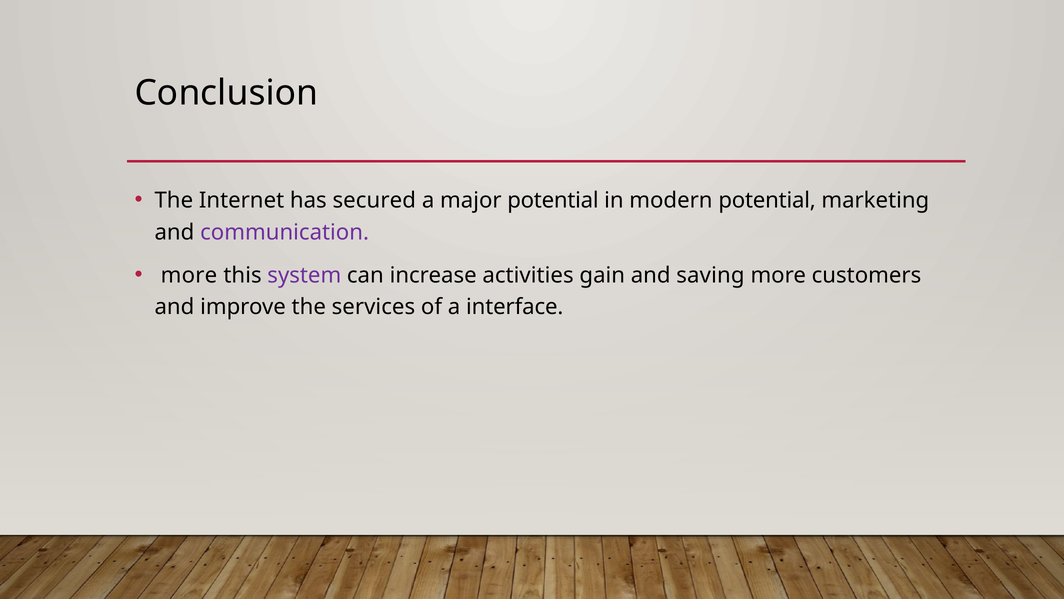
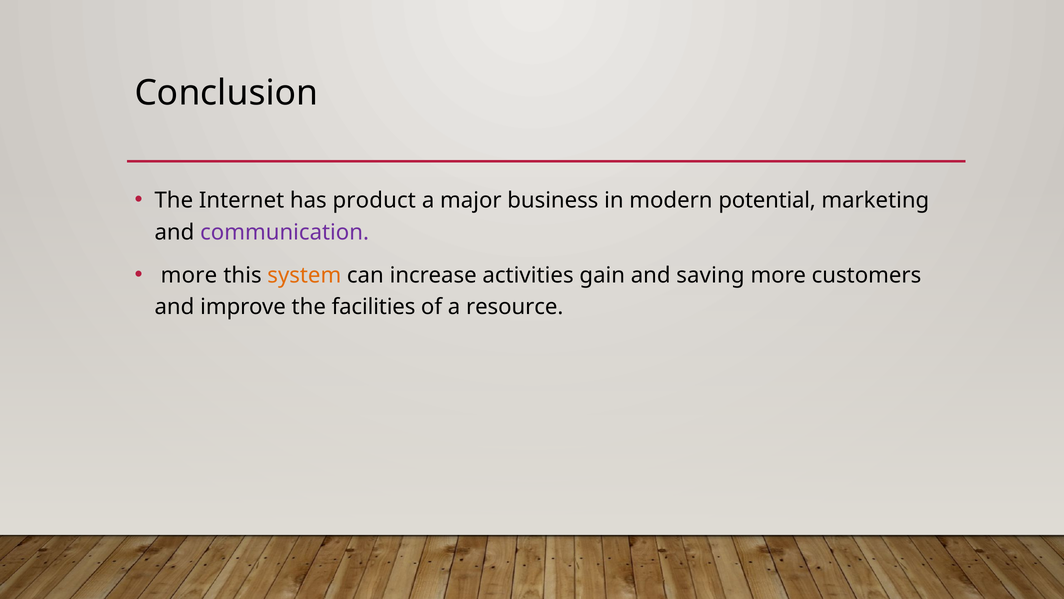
secured: secured -> product
major potential: potential -> business
system colour: purple -> orange
services: services -> facilities
interface: interface -> resource
